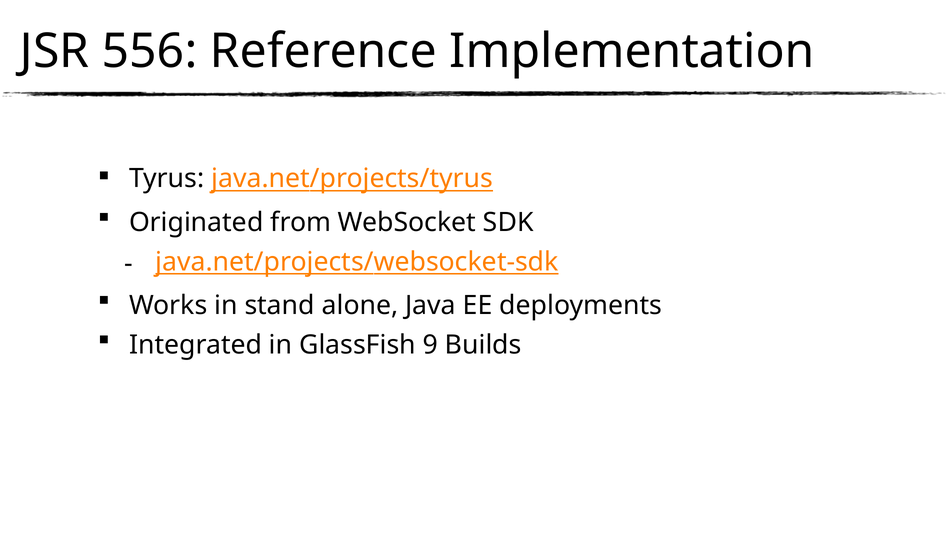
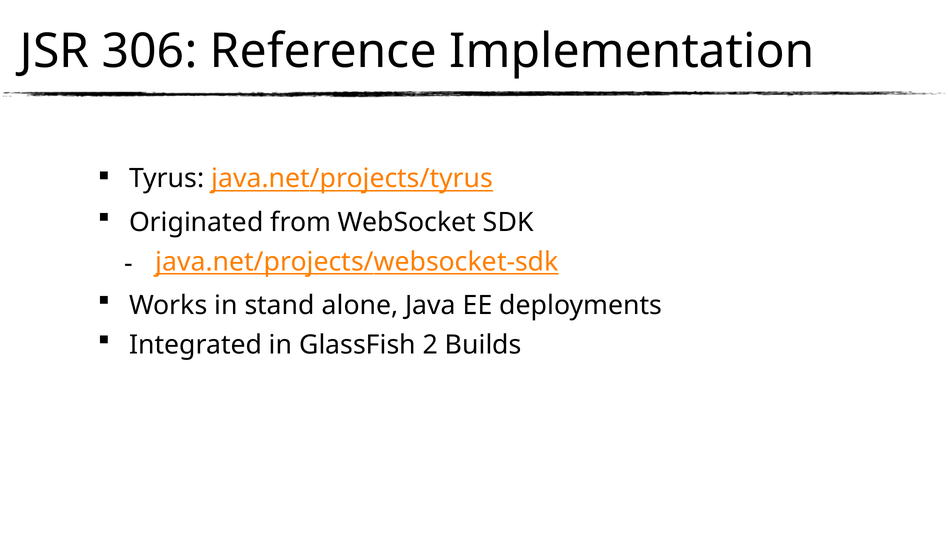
556: 556 -> 306
9: 9 -> 2
